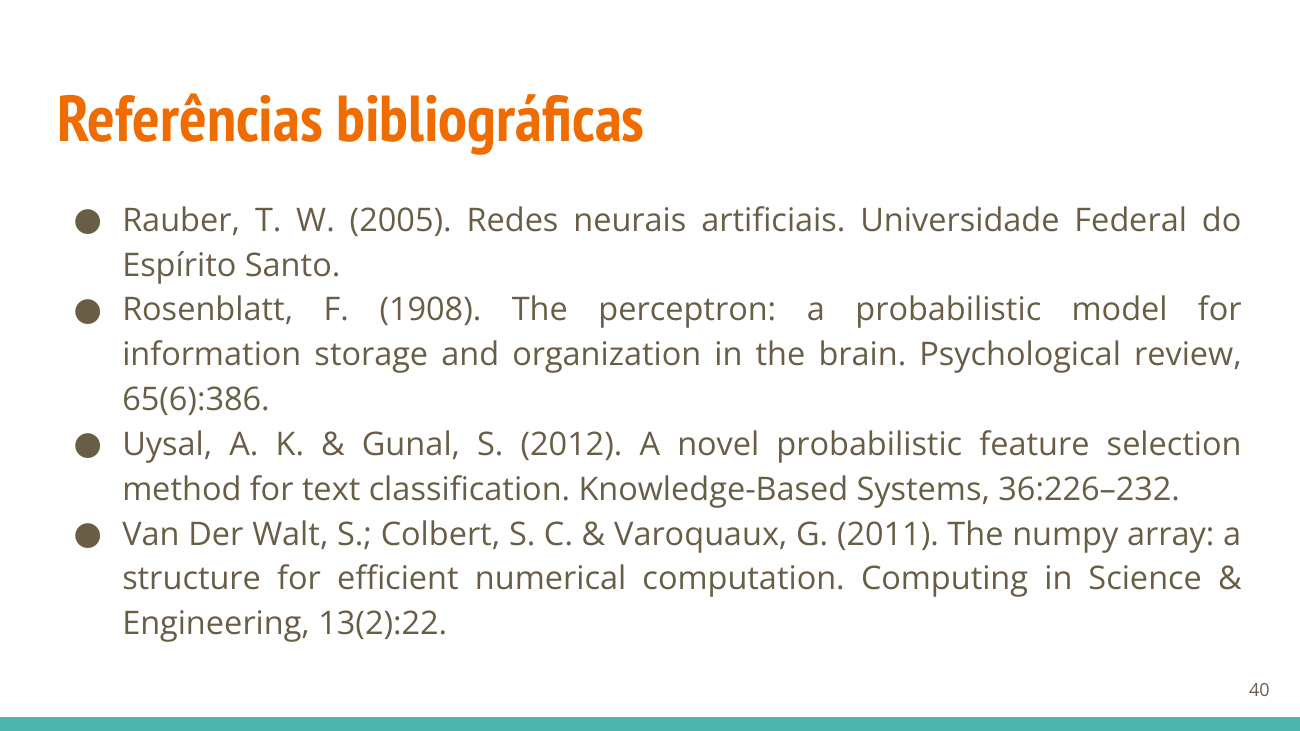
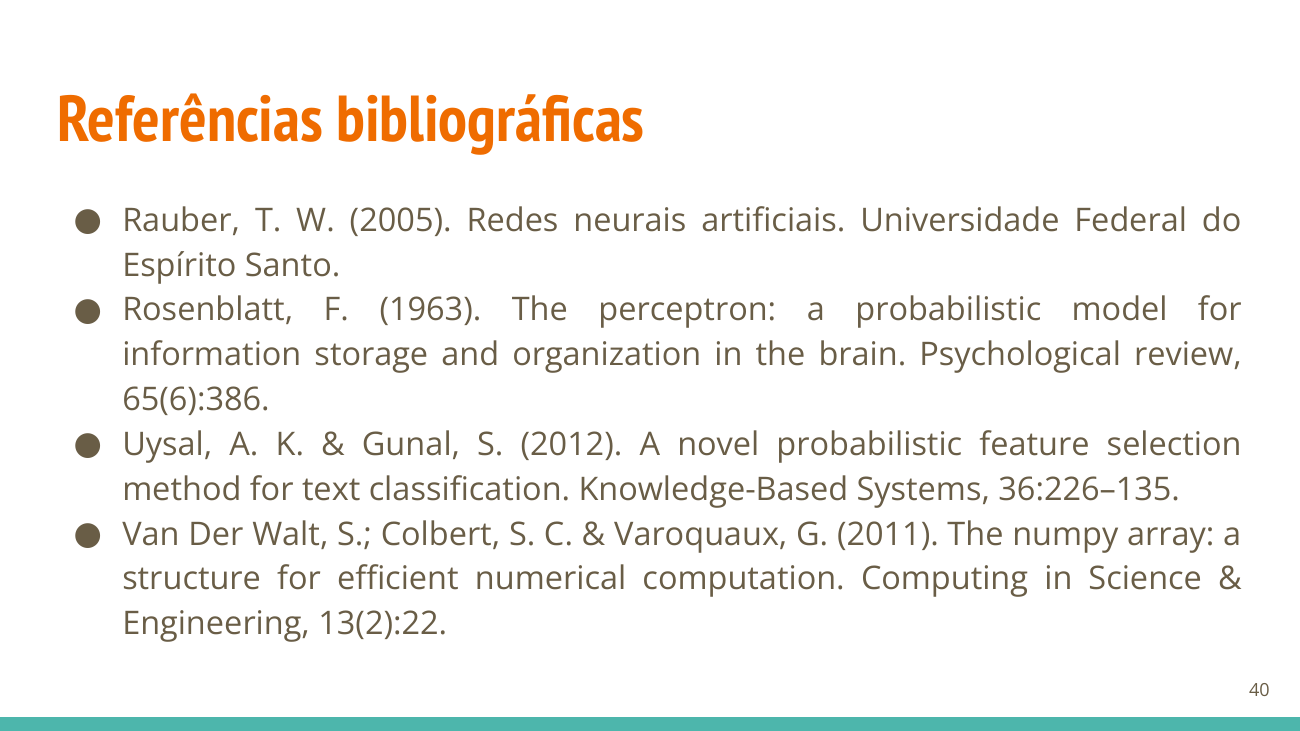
1908: 1908 -> 1963
36:226–232: 36:226–232 -> 36:226–135
